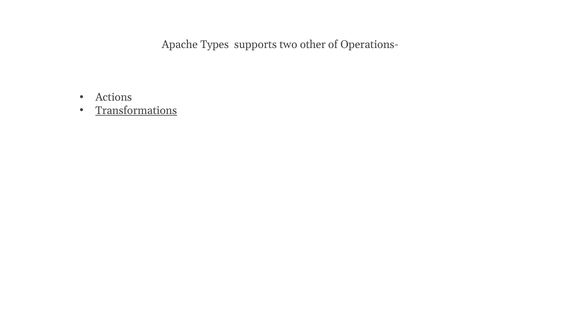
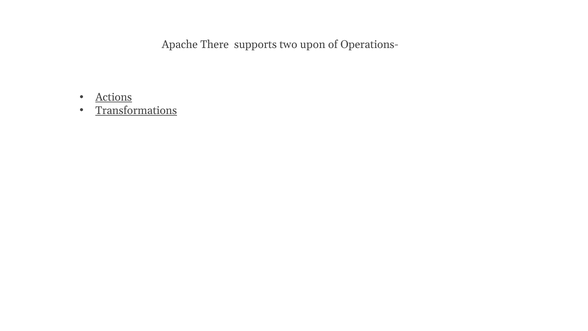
Types: Types -> There
other: other -> upon
Actions underline: none -> present
